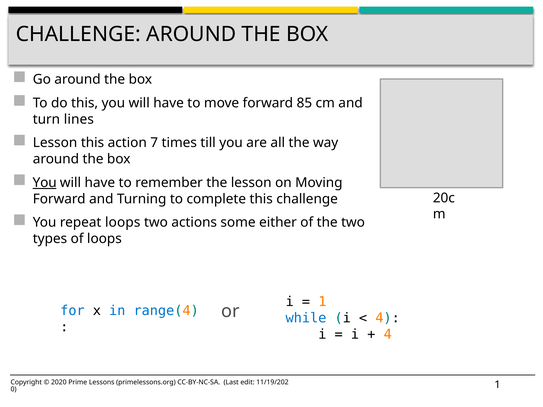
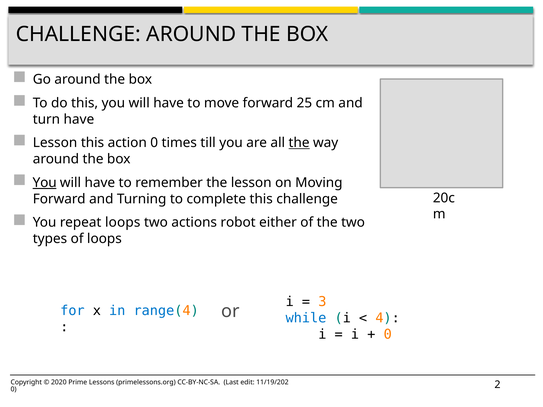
85: 85 -> 25
turn lines: lines -> have
action 7: 7 -> 0
the at (299, 143) underline: none -> present
some: some -> robot
1 at (322, 302): 1 -> 3
4 at (388, 335): 4 -> 0
0 1: 1 -> 2
